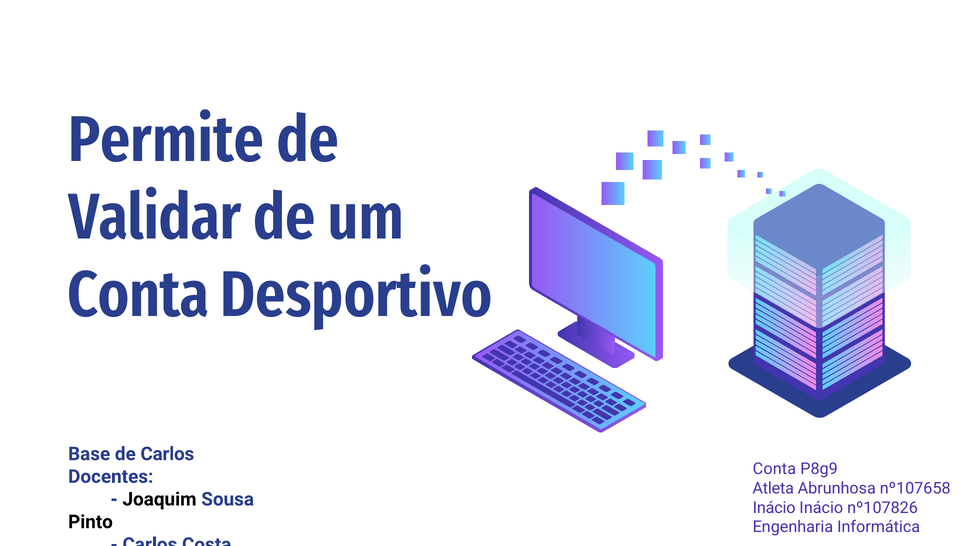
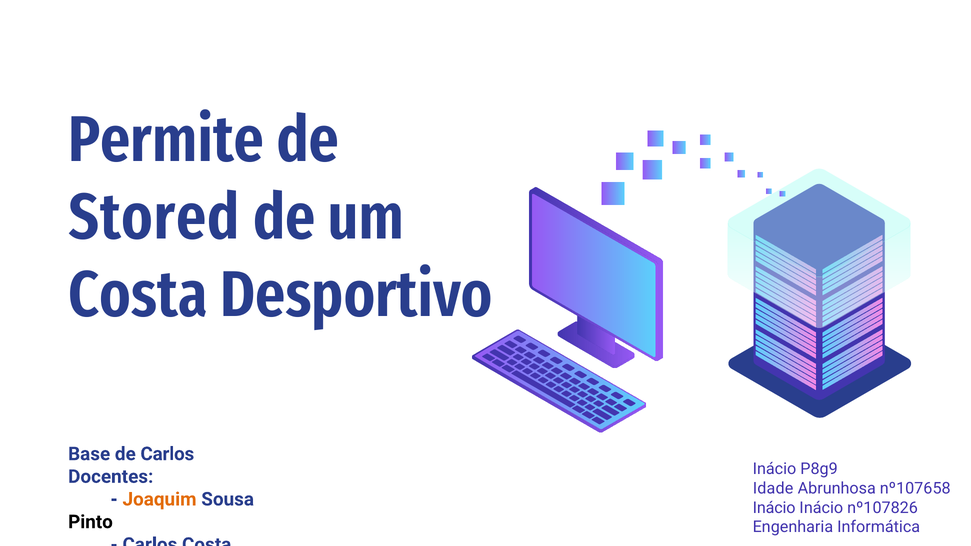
Validar: Validar -> Stored
Conta at (138, 295): Conta -> Costa
Conta at (774, 469): Conta -> Inácio
Atleta: Atleta -> Idade
Joaquim colour: black -> orange
